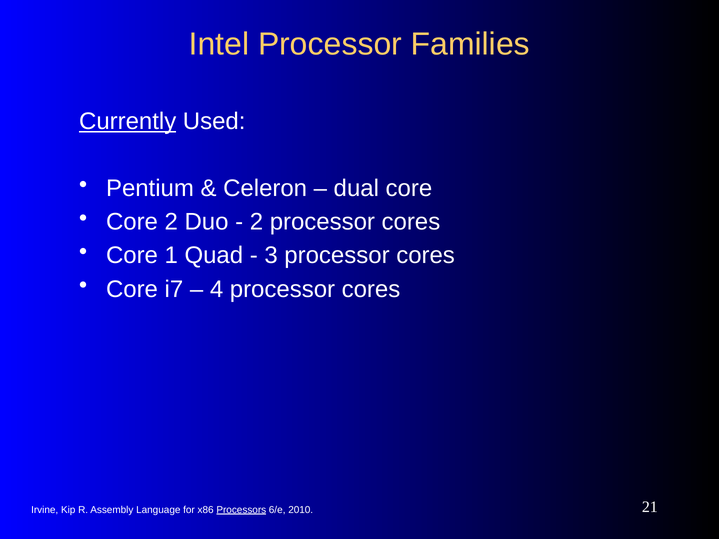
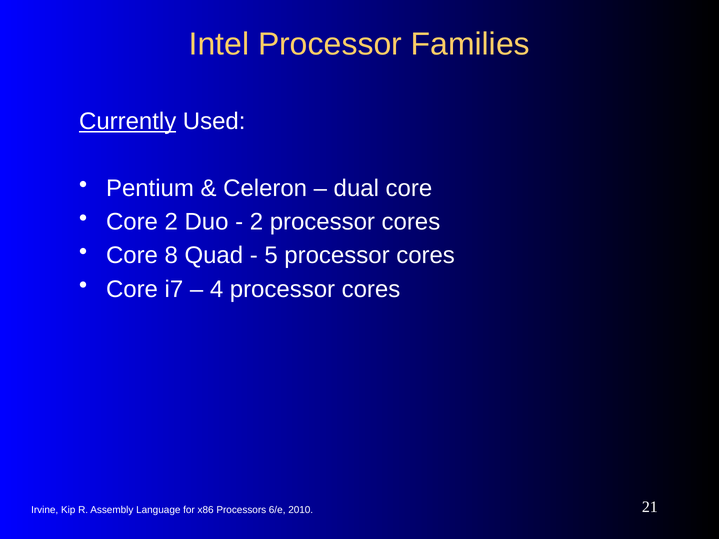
1: 1 -> 8
3: 3 -> 5
Processors underline: present -> none
